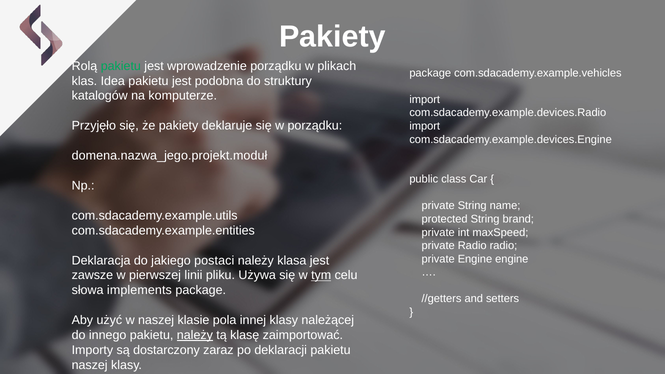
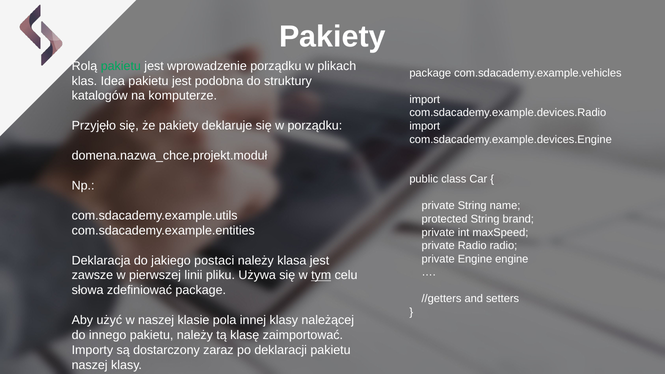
domena.nazwa_jego.projekt.moduł: domena.nazwa_jego.projekt.moduł -> domena.nazwa_chce.projekt.moduł
implements: implements -> zdefiniować
należy at (195, 335) underline: present -> none
